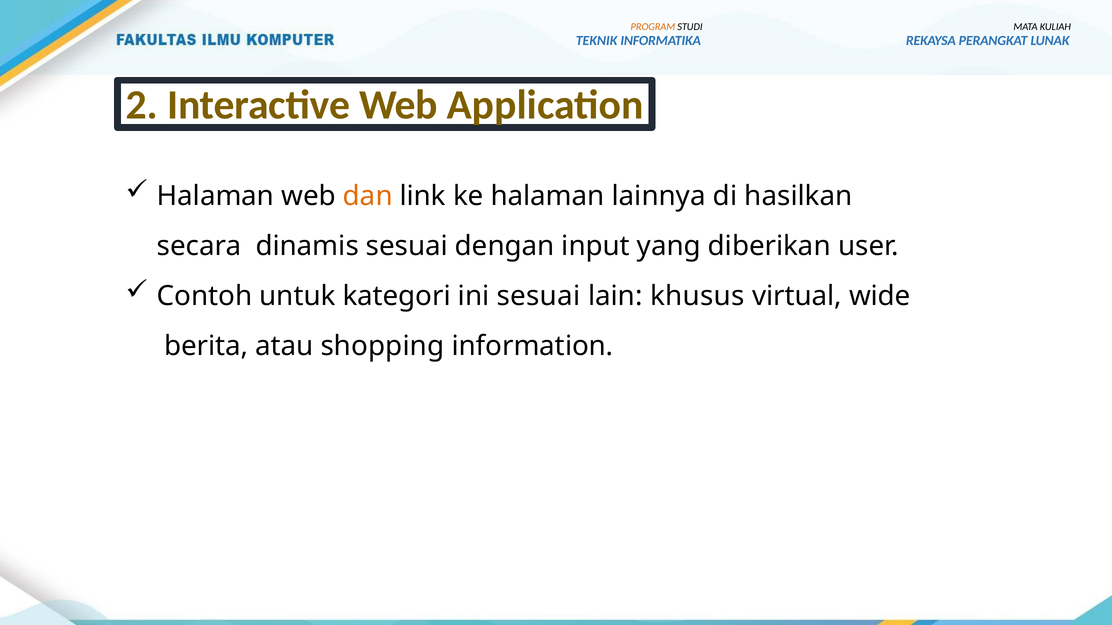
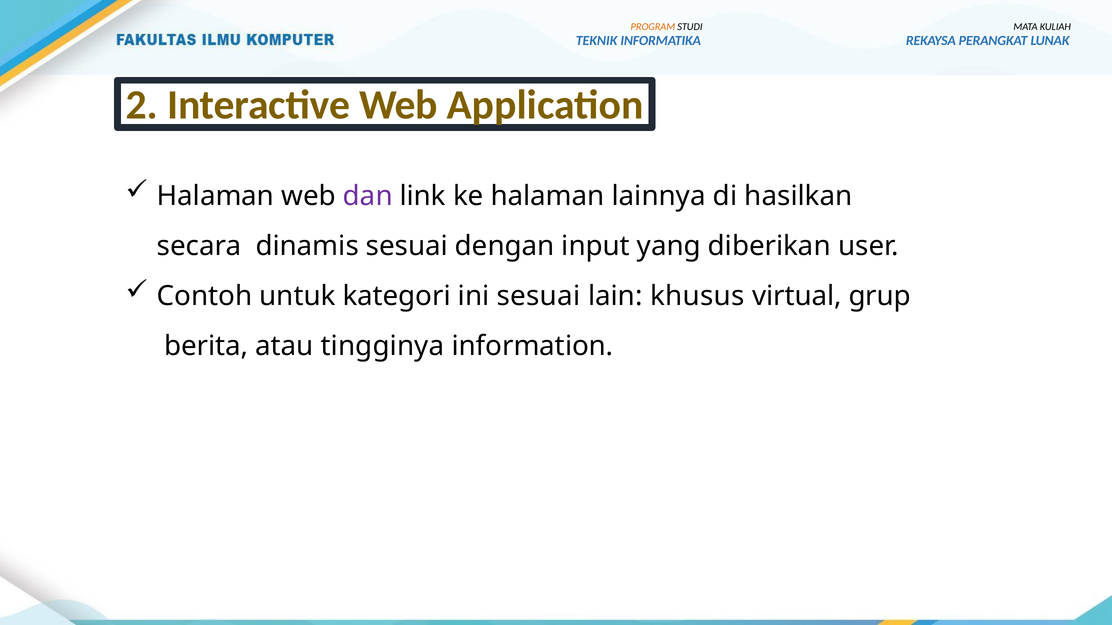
dan colour: orange -> purple
wide: wide -> grup
shopping: shopping -> tingginya
